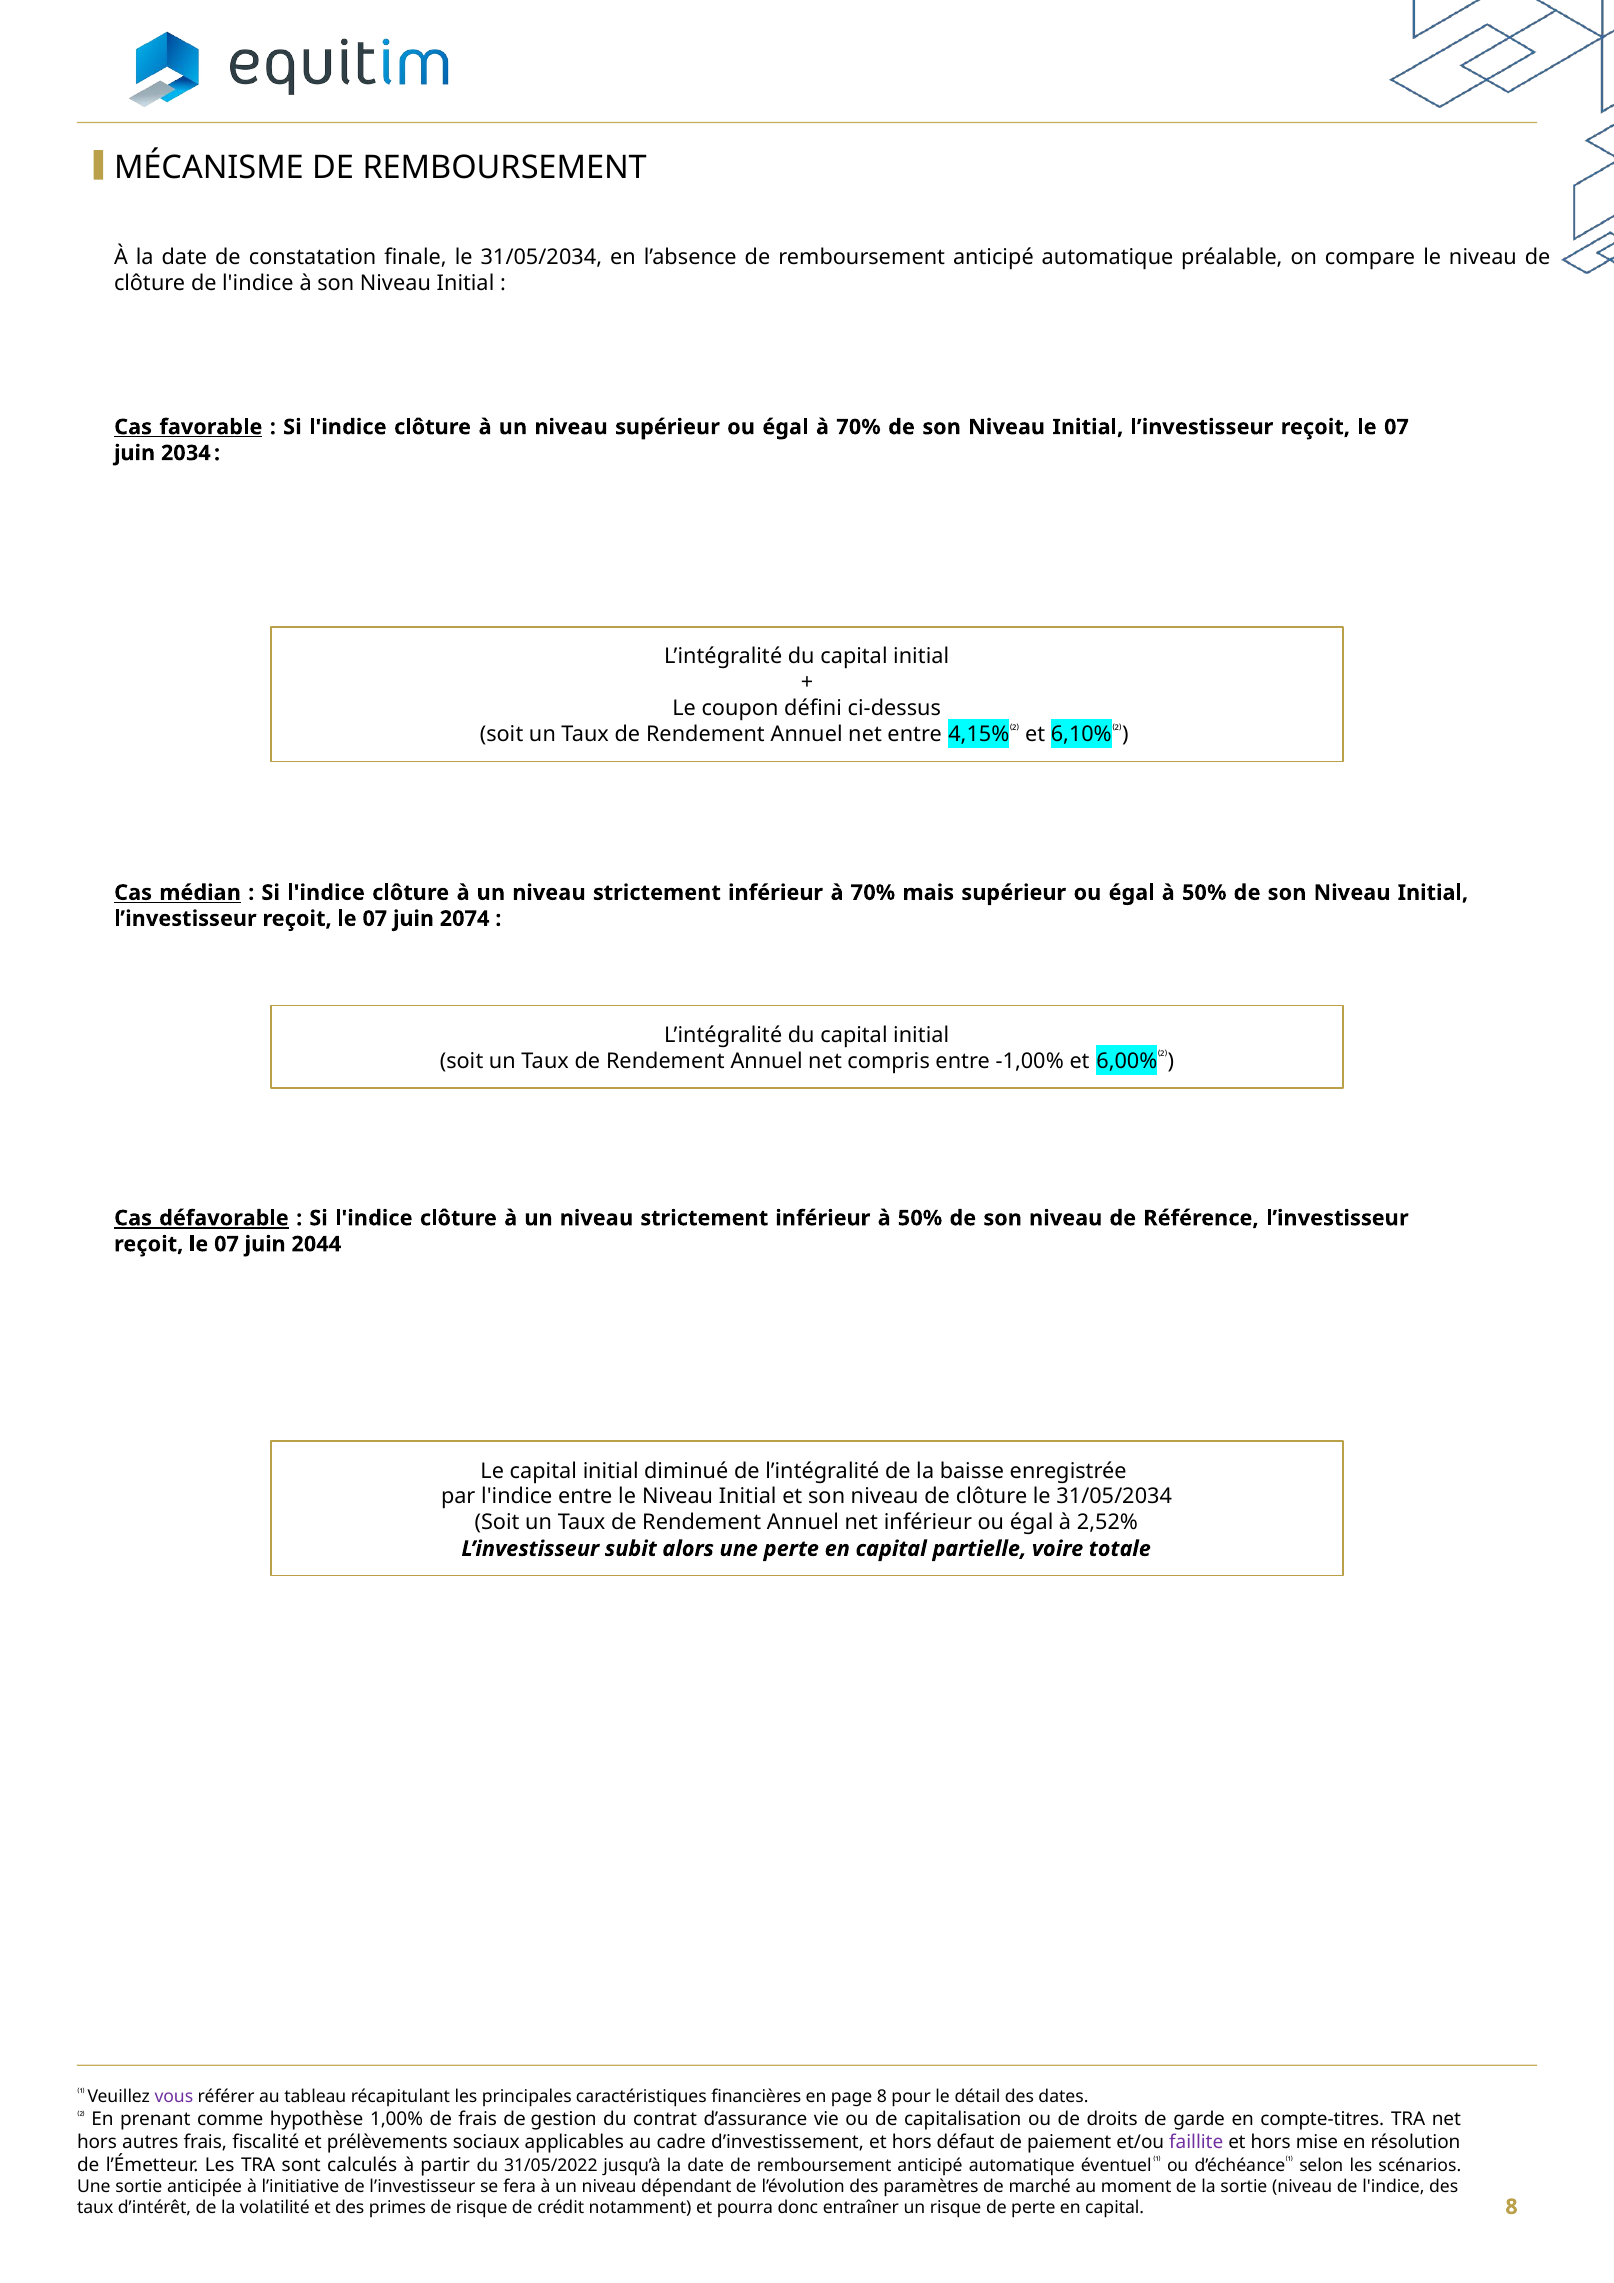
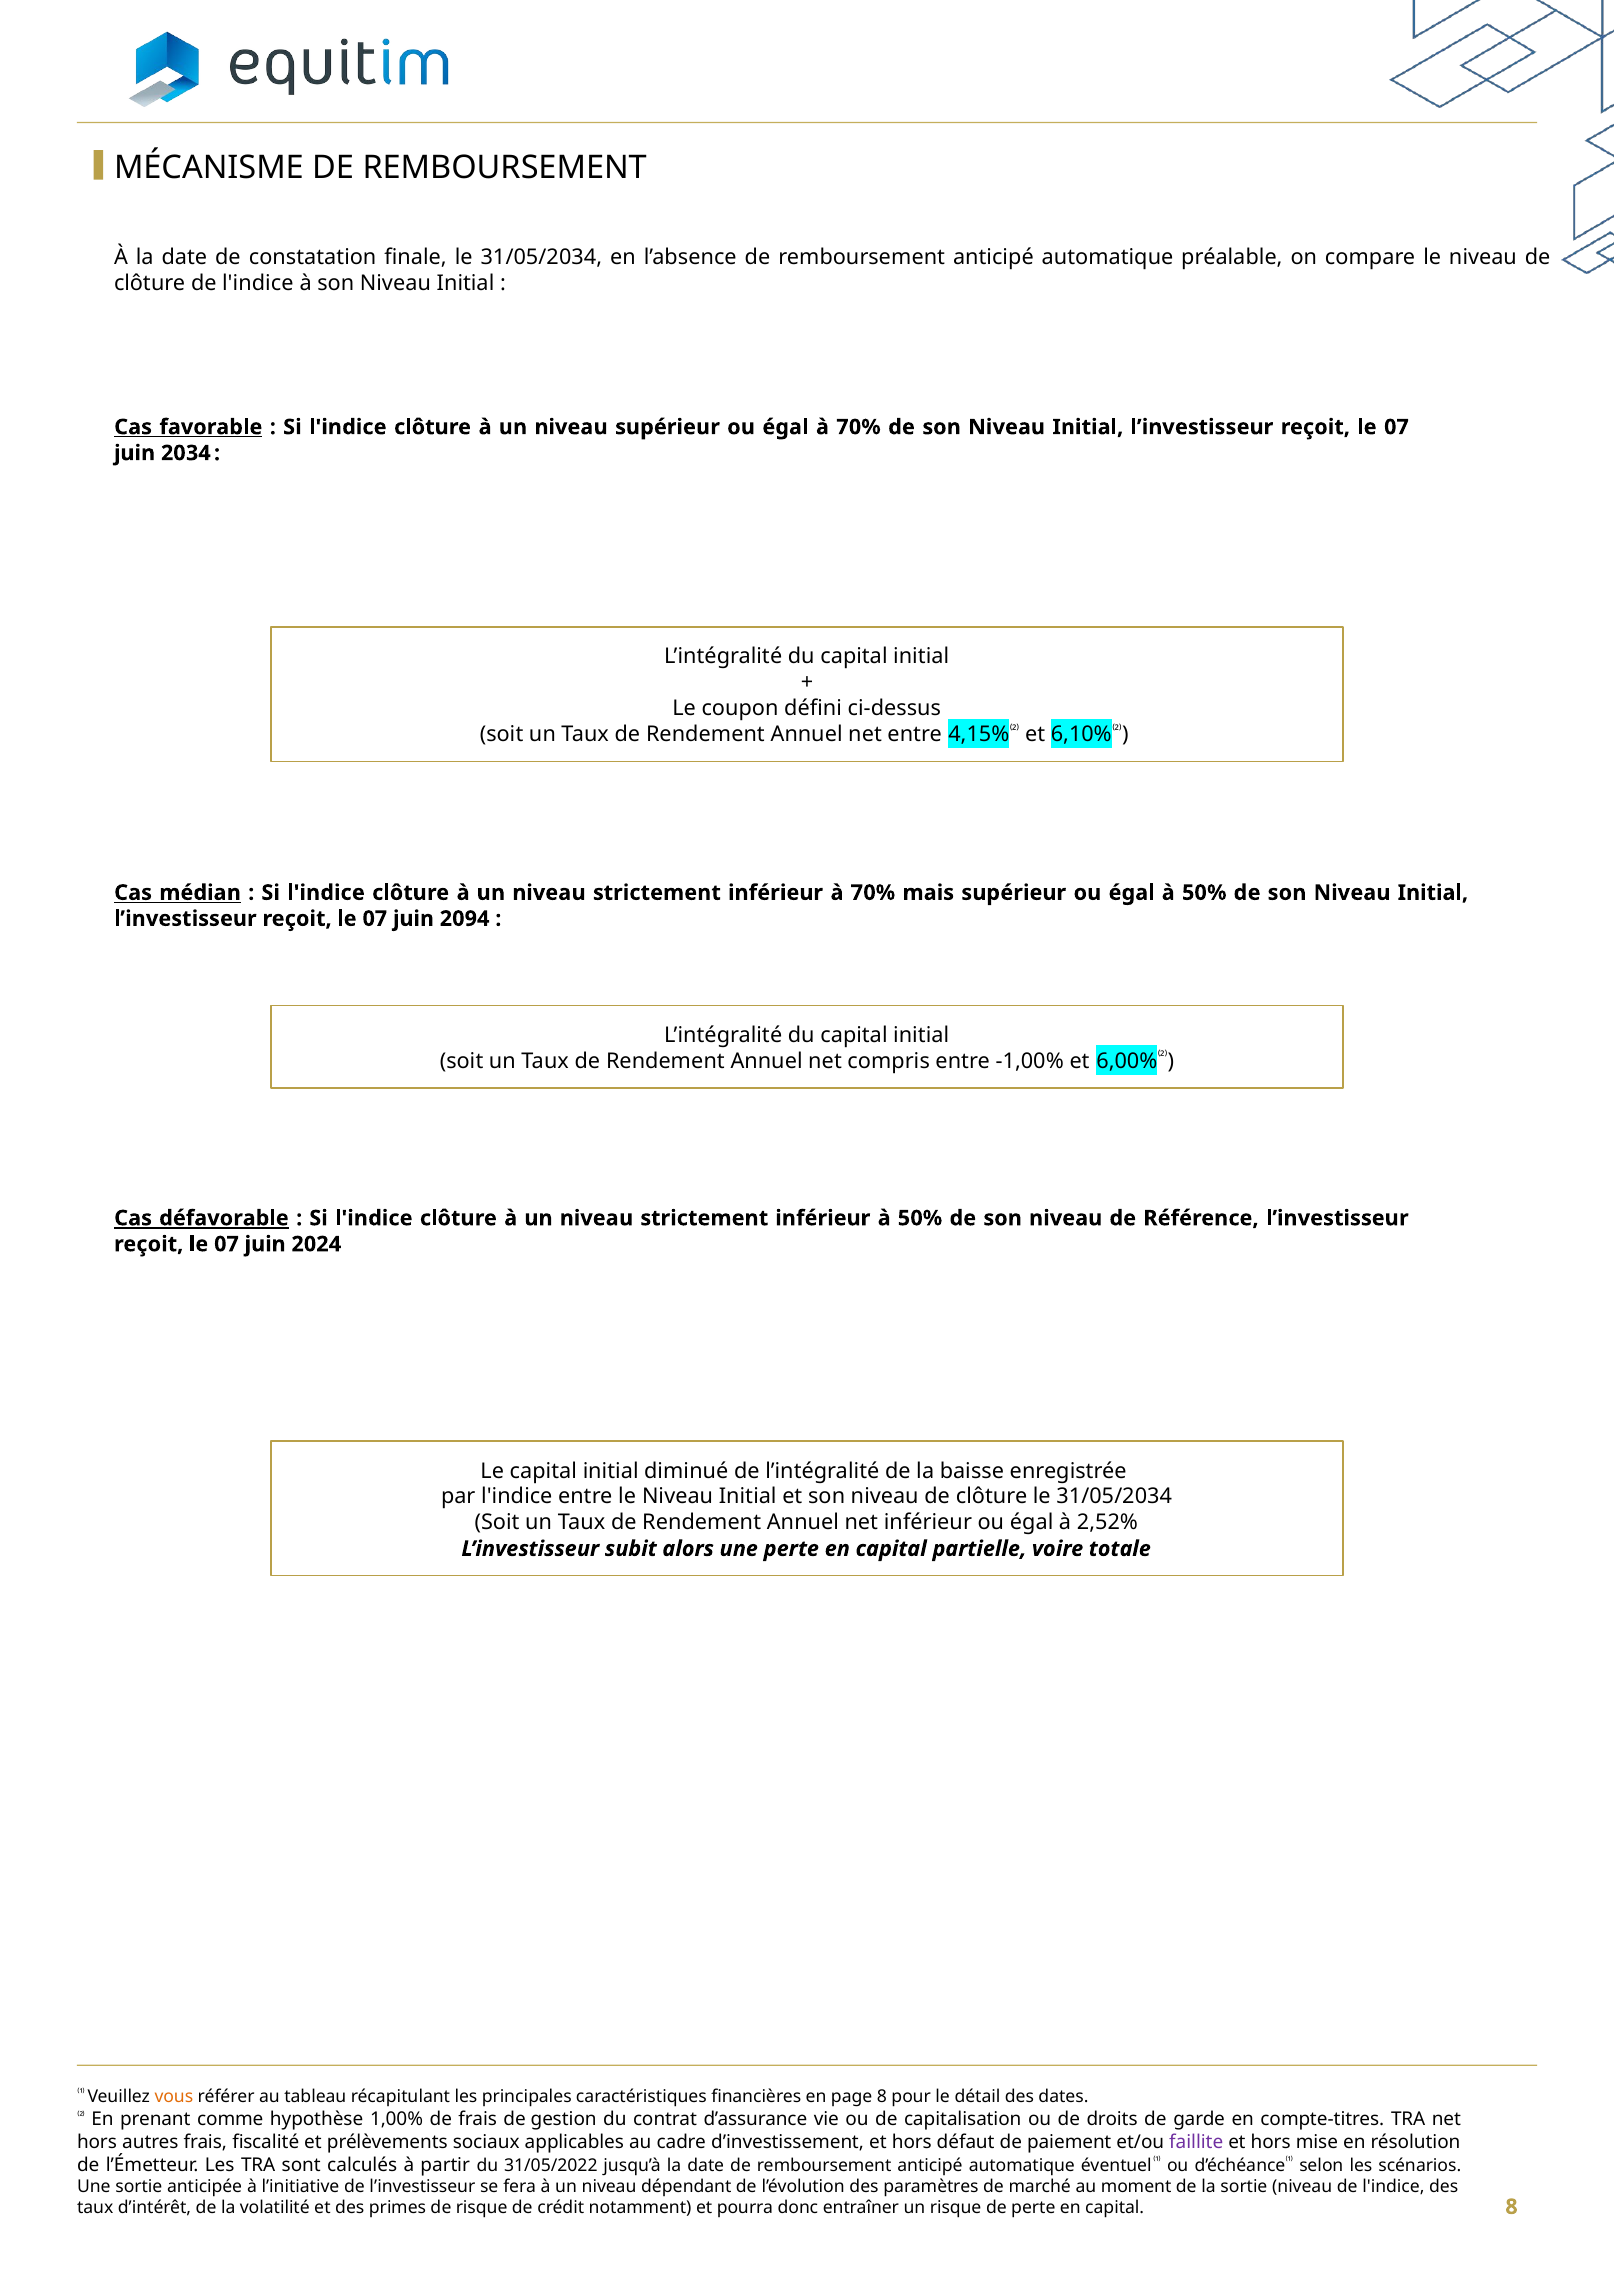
2074: 2074 -> 2094
2044: 2044 -> 2024
vous colour: purple -> orange
